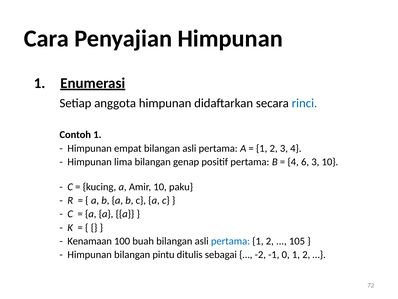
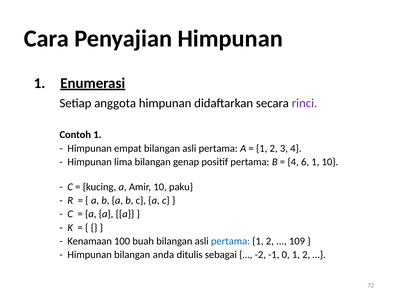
rinci colour: blue -> purple
6 3: 3 -> 1
105: 105 -> 109
pintu: pintu -> anda
